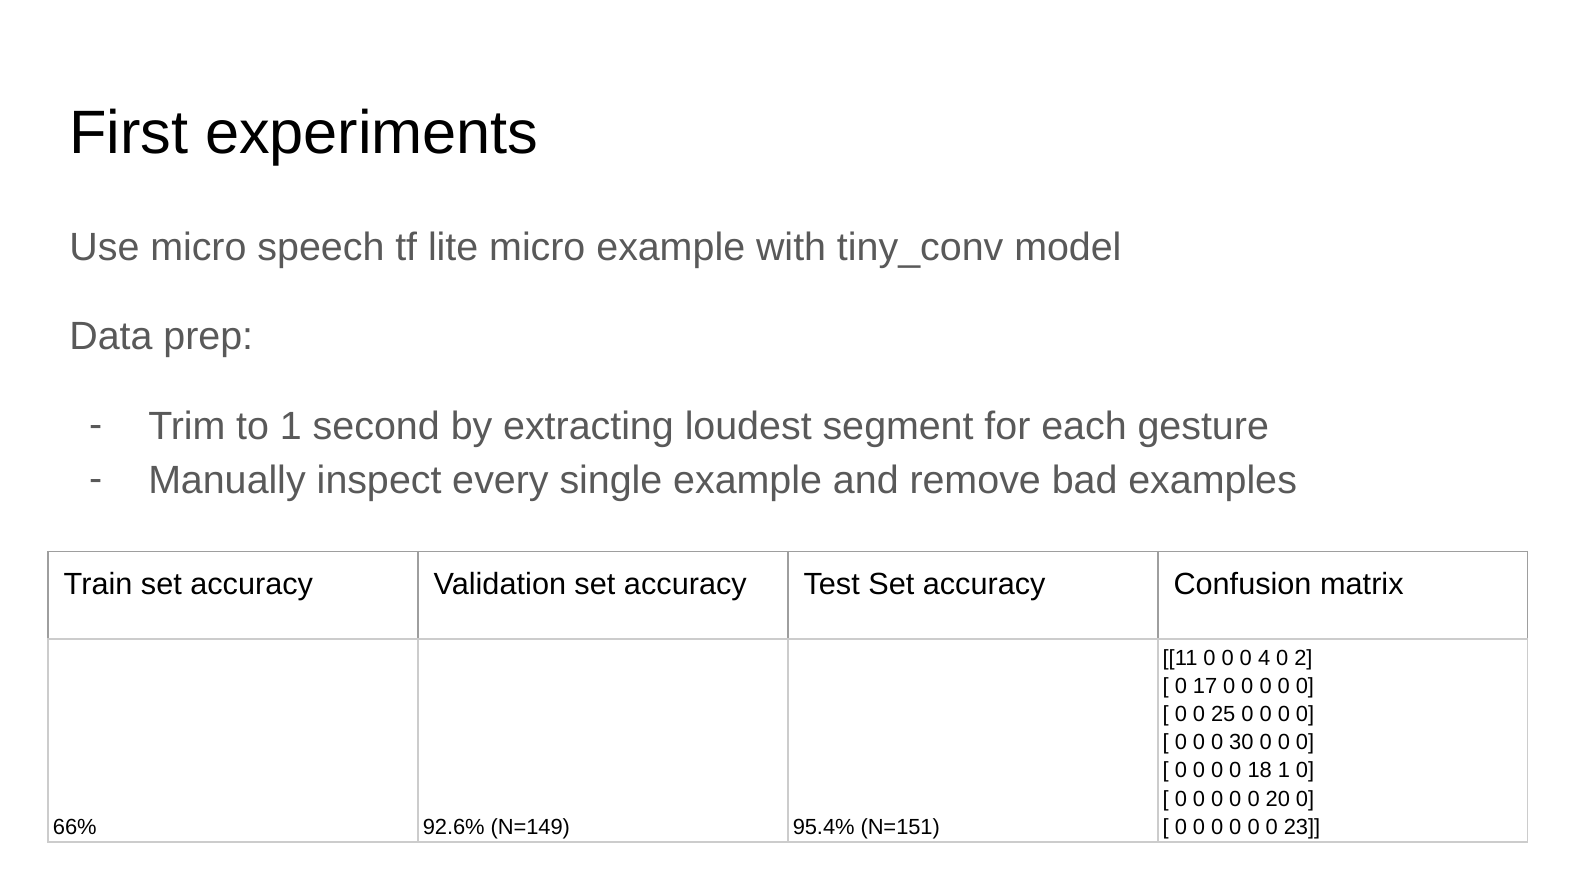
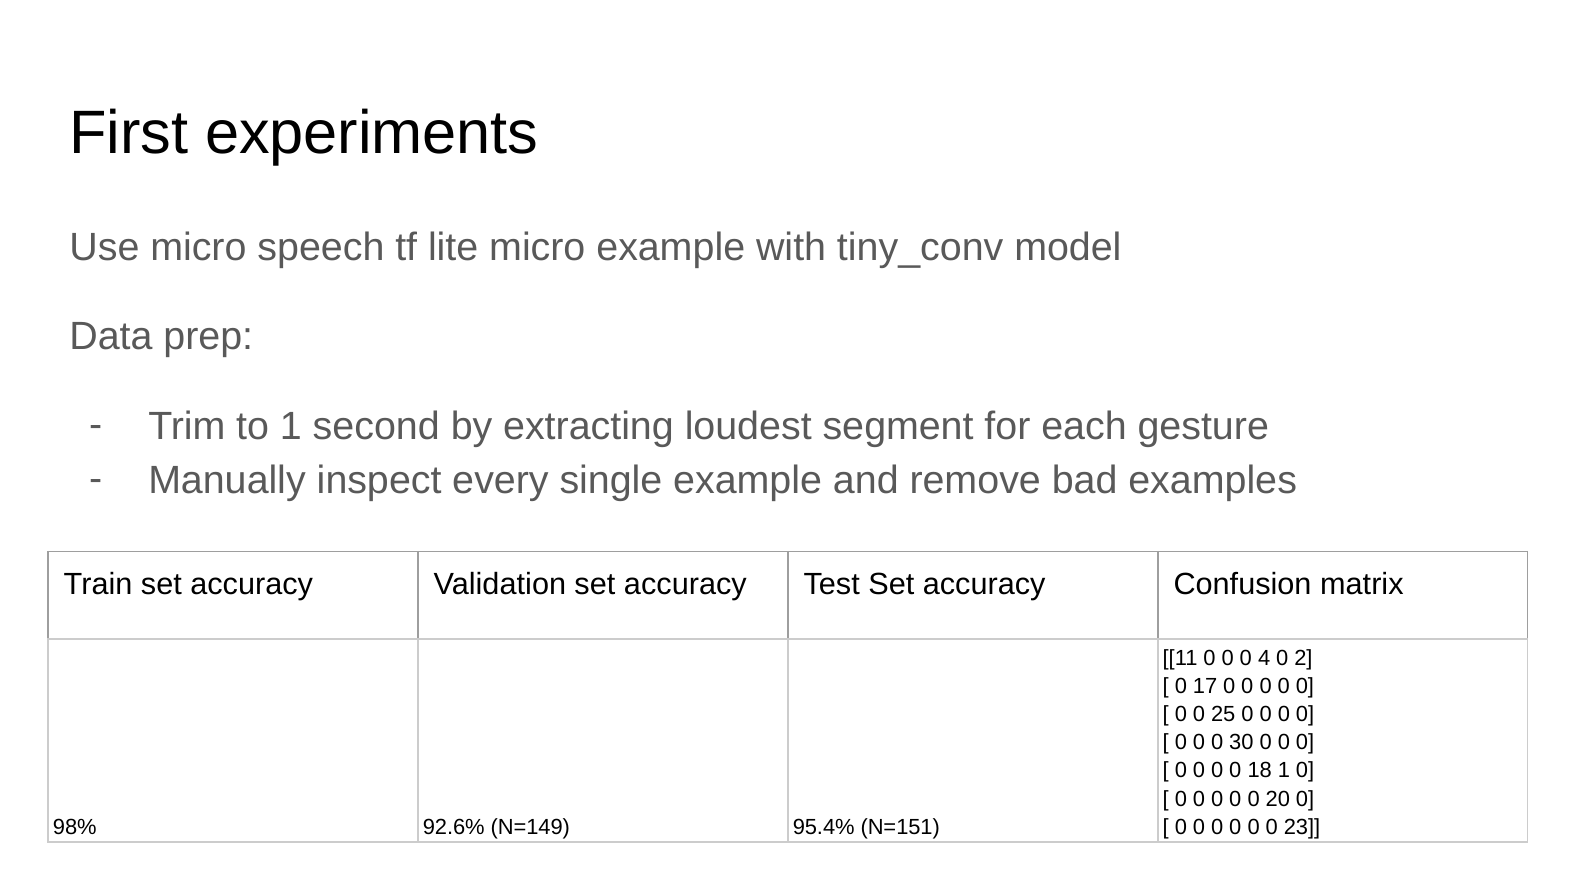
66%: 66% -> 98%
